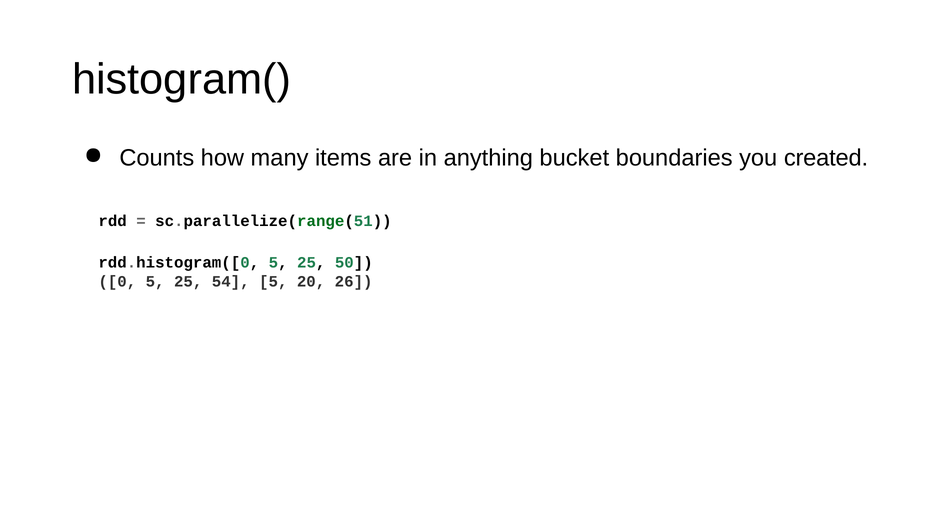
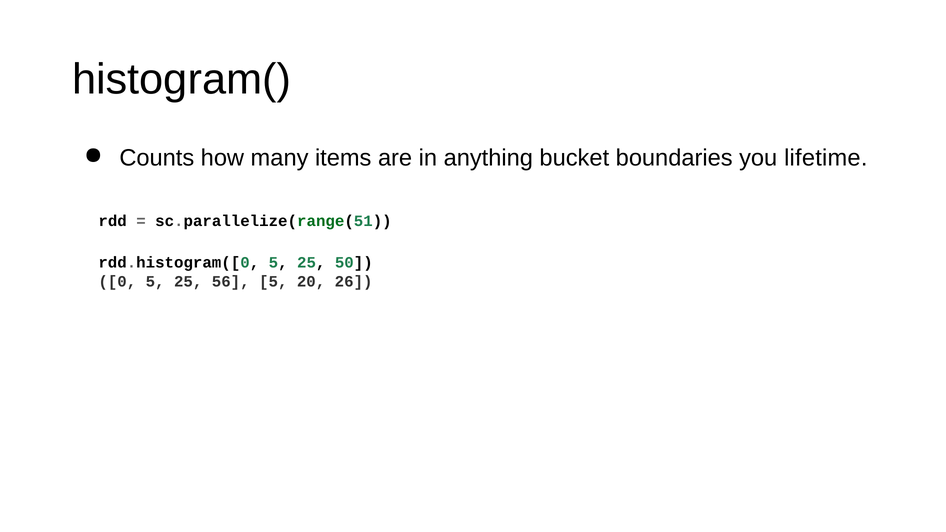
created: created -> lifetime
54: 54 -> 56
